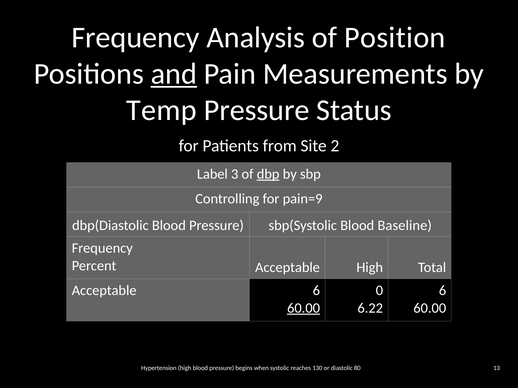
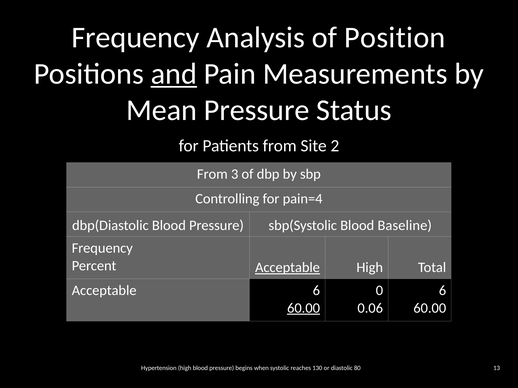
Temp: Temp -> Mean
Label at (212, 174): Label -> From
dbp underline: present -> none
pain=9: pain=9 -> pain=4
Acceptable at (288, 268) underline: none -> present
6.22: 6.22 -> 0.06
